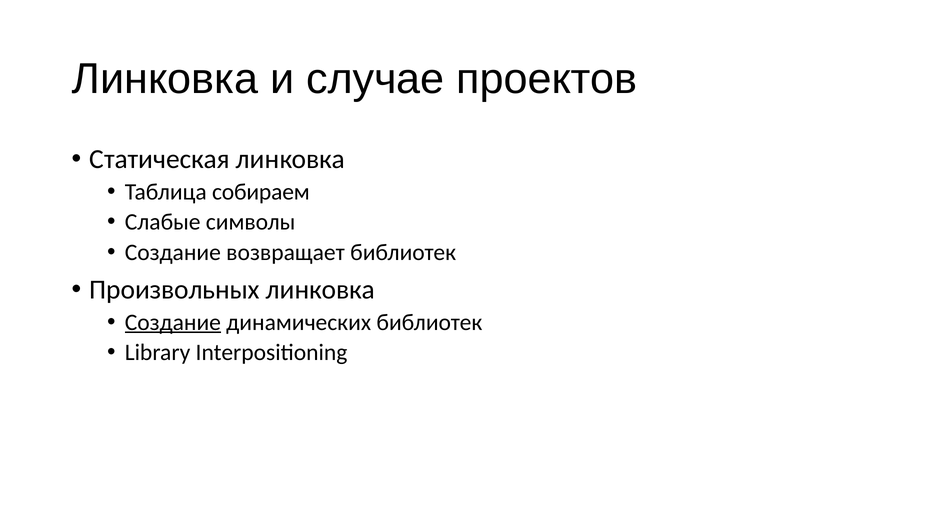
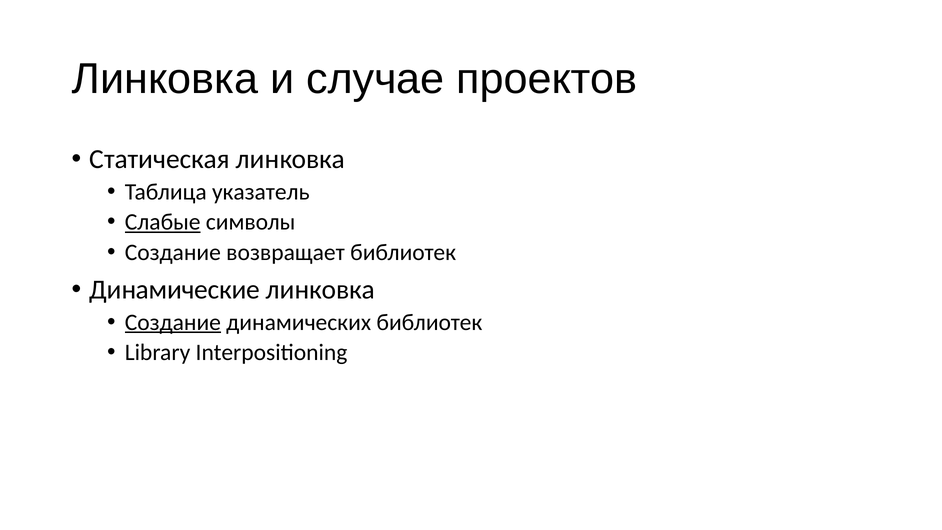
собираем: собираем -> указатель
Слабые underline: none -> present
Произвольных: Произвольных -> Динамические
